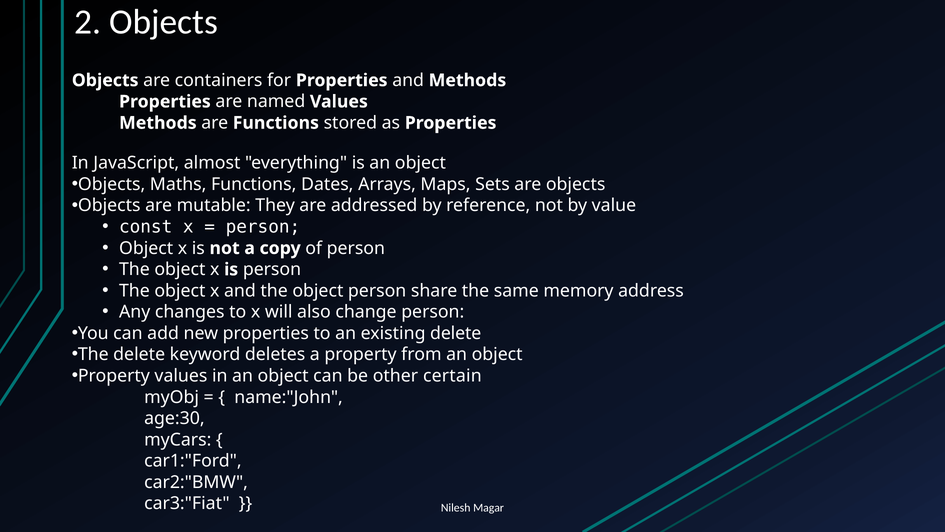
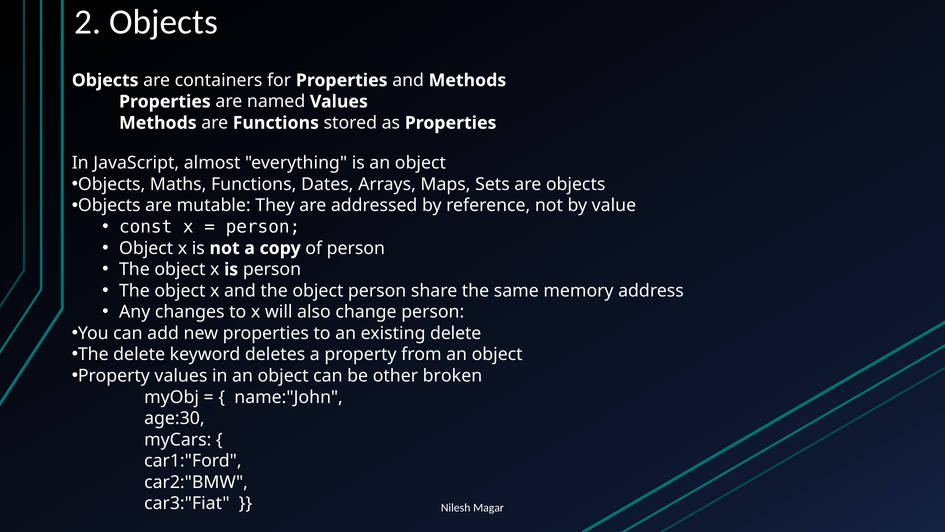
certain: certain -> broken
